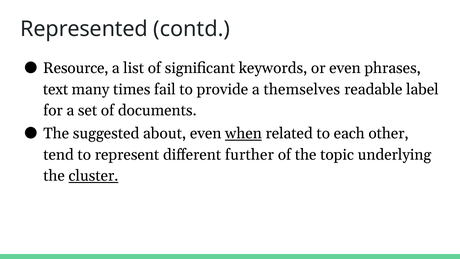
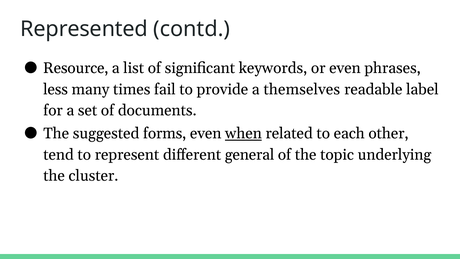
text: text -> less
about: about -> forms
further: further -> general
cluster underline: present -> none
